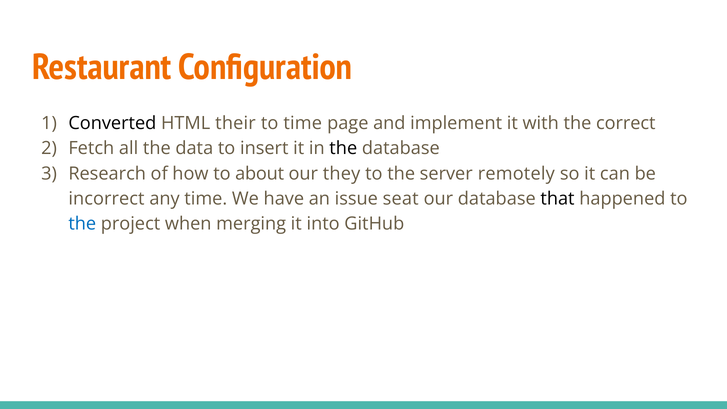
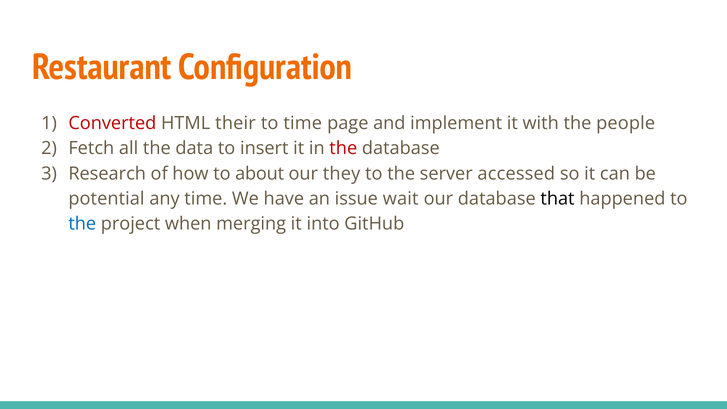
Converted colour: black -> red
correct: correct -> people
the at (343, 148) colour: black -> red
remotely: remotely -> accessed
incorrect: incorrect -> potential
seat: seat -> wait
